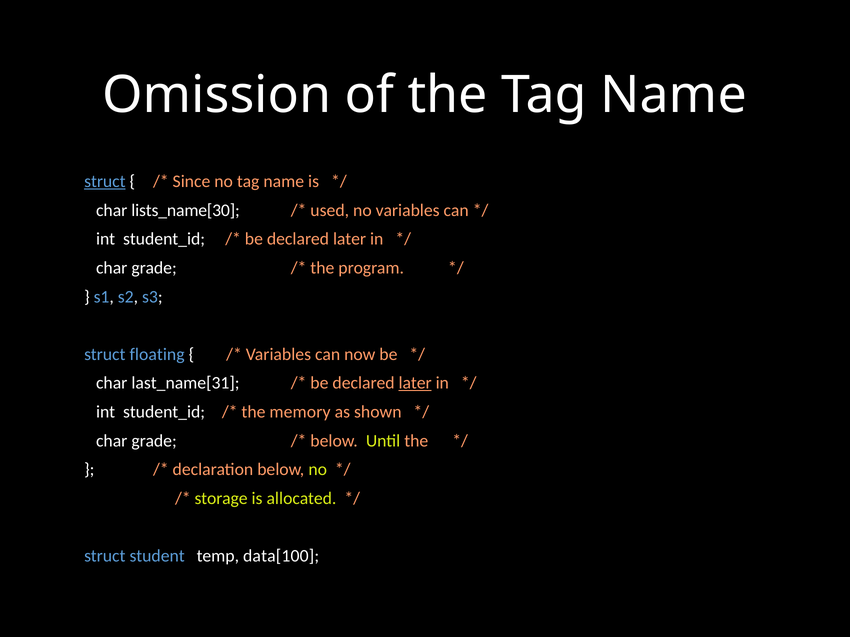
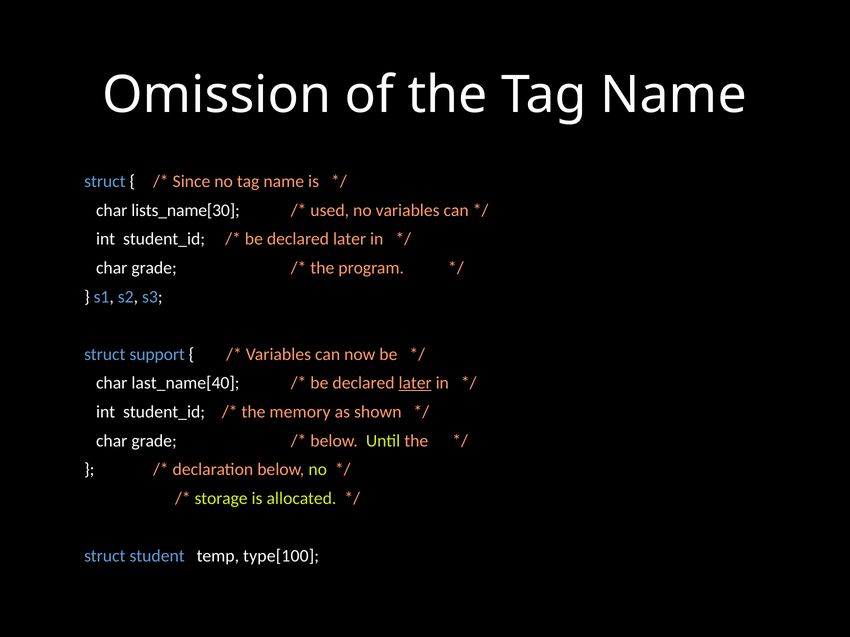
struct at (105, 182) underline: present -> none
floating: floating -> support
last_name[31: last_name[31 -> last_name[40
data[100: data[100 -> type[100
